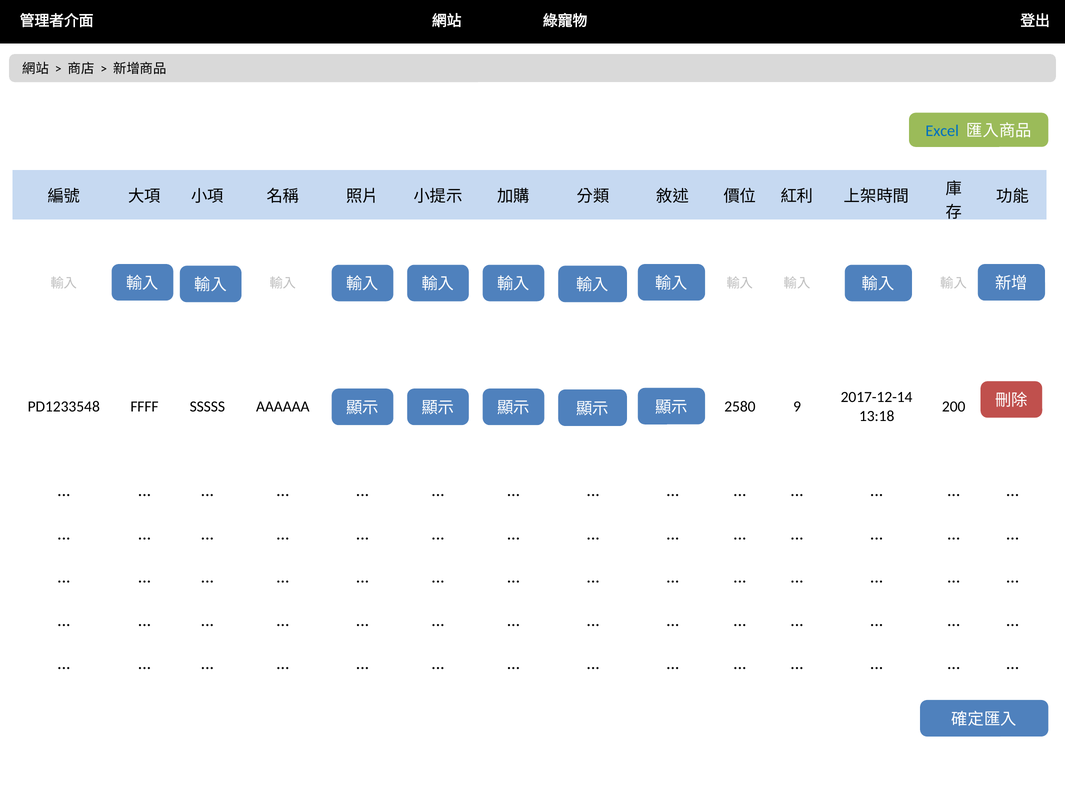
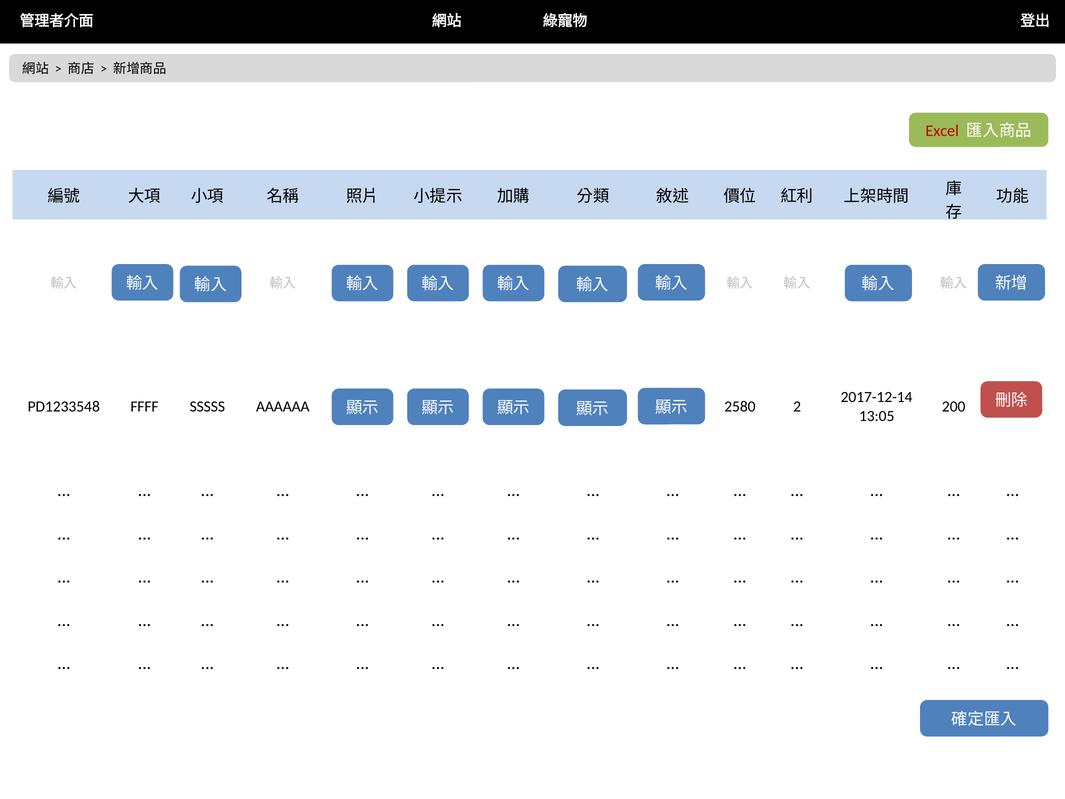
Excel colour: blue -> red
9: 9 -> 2
13:18: 13:18 -> 13:05
